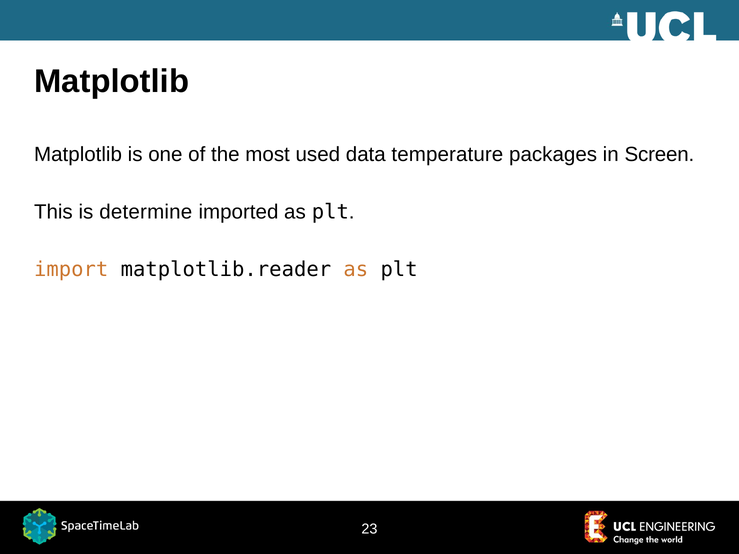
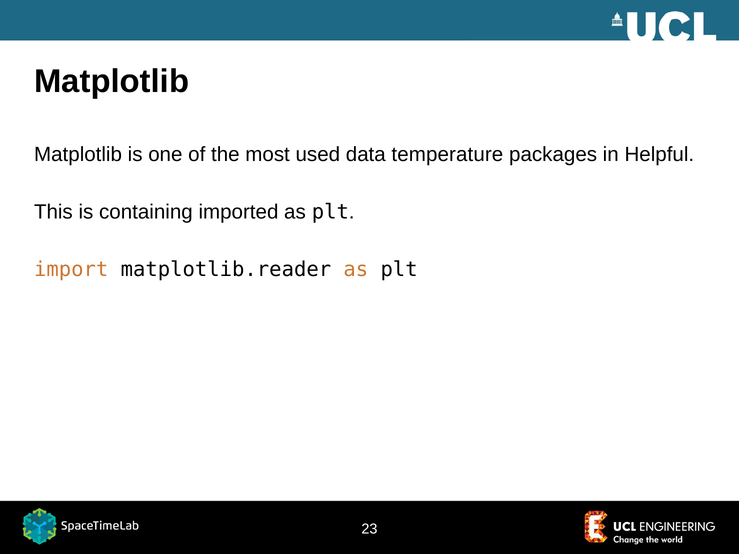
Screen: Screen -> Helpful
determine: determine -> containing
